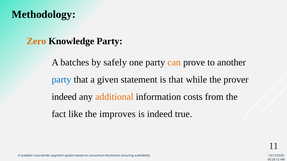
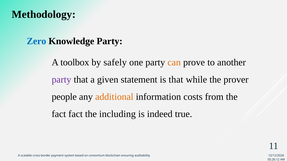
Zero colour: orange -> blue
batches: batches -> toolbox
party at (61, 80) colour: blue -> purple
indeed at (64, 97): indeed -> people
fact like: like -> fact
improves: improves -> including
